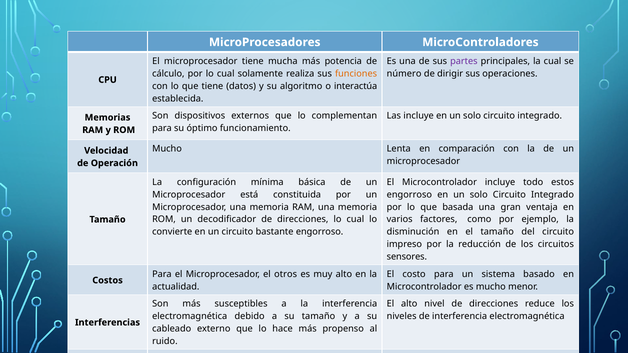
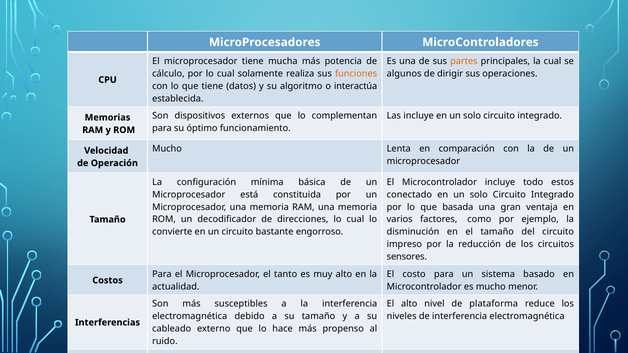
partes colour: purple -> orange
número: número -> algunos
engorroso at (409, 195): engorroso -> conectado
otros: otros -> tanto
nivel de direcciones: direcciones -> plataforma
